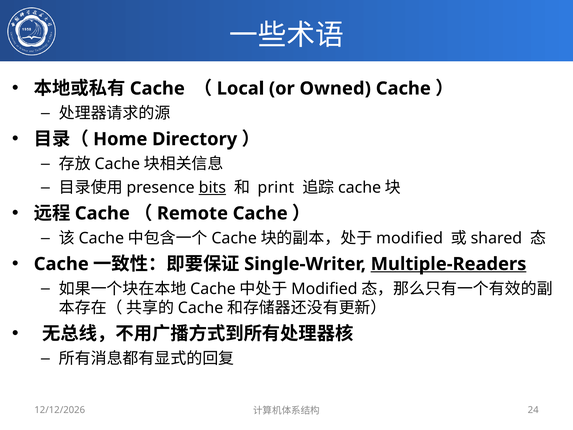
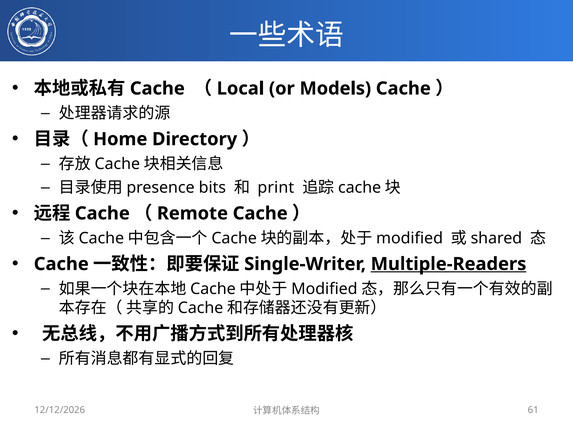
Owned: Owned -> Models
bits underline: present -> none
24: 24 -> 61
